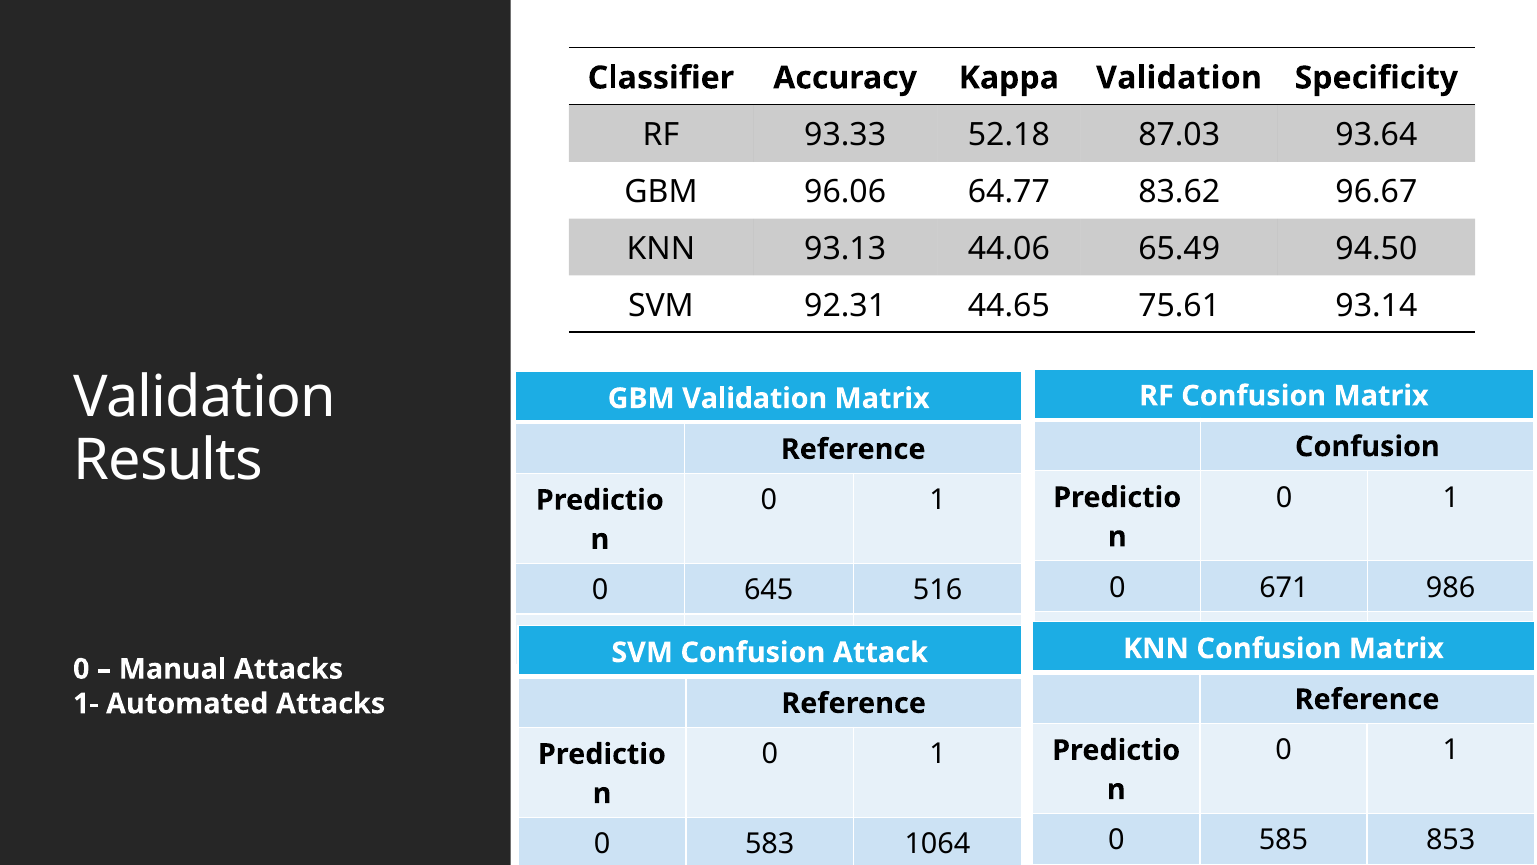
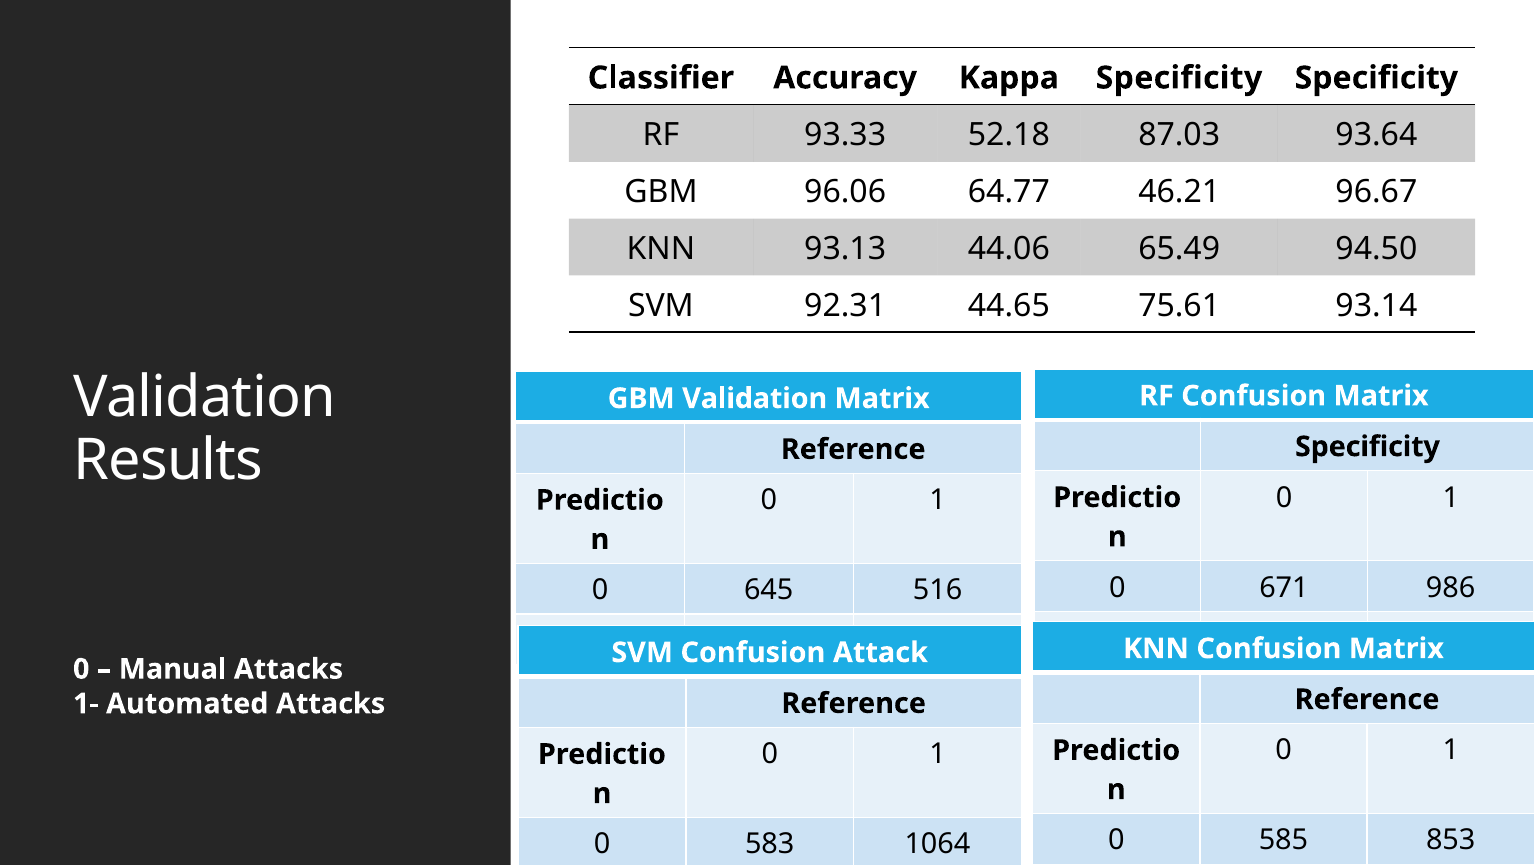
Kappa Validation: Validation -> Specificity
83.62: 83.62 -> 46.21
Confusion at (1367, 447): Confusion -> Specificity
